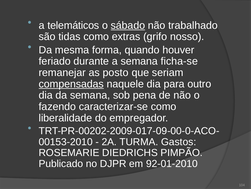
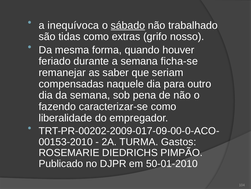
telemáticos: telemáticos -> inequívoca
posto: posto -> saber
compensadas underline: present -> none
92-01-2010: 92-01-2010 -> 50-01-2010
